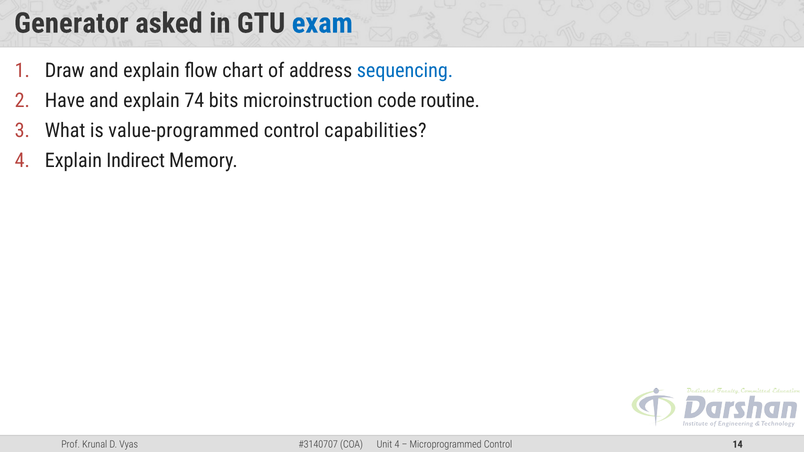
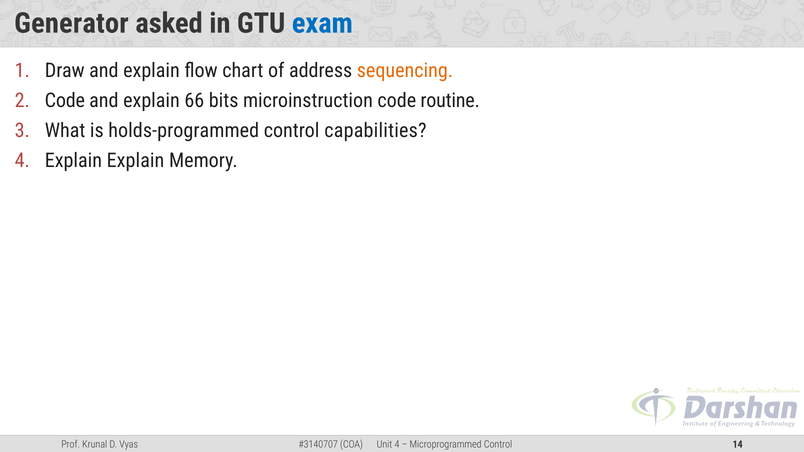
sequencing colour: blue -> orange
Have at (65, 101): Have -> Code
74: 74 -> 66
value-programmed: value-programmed -> holds-programmed
Explain Indirect: Indirect -> Explain
